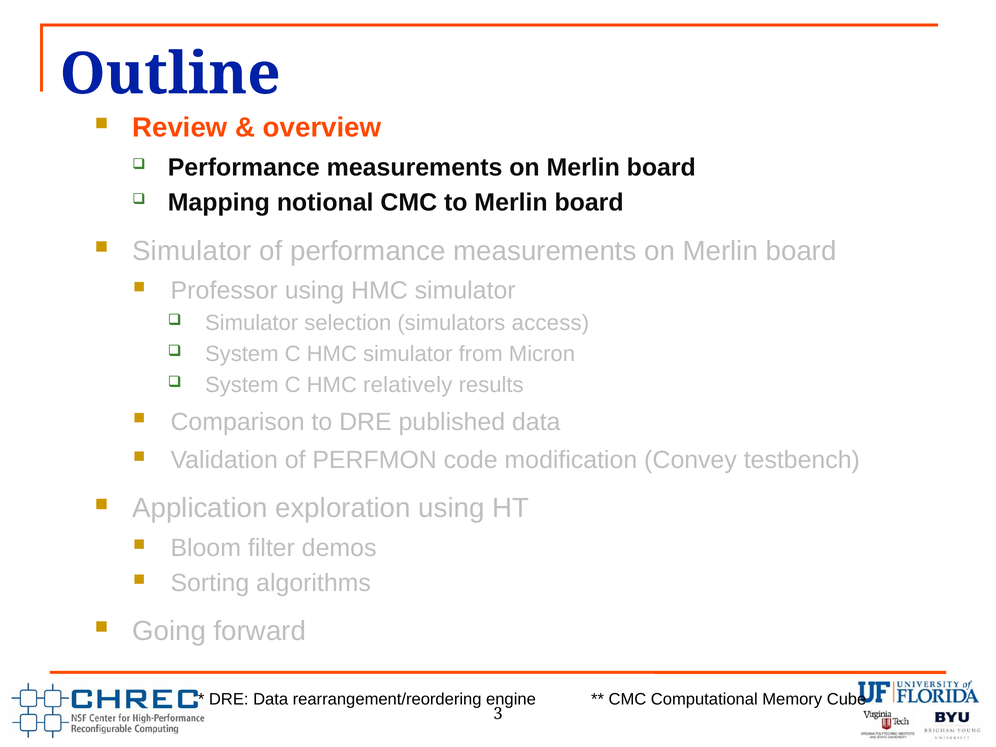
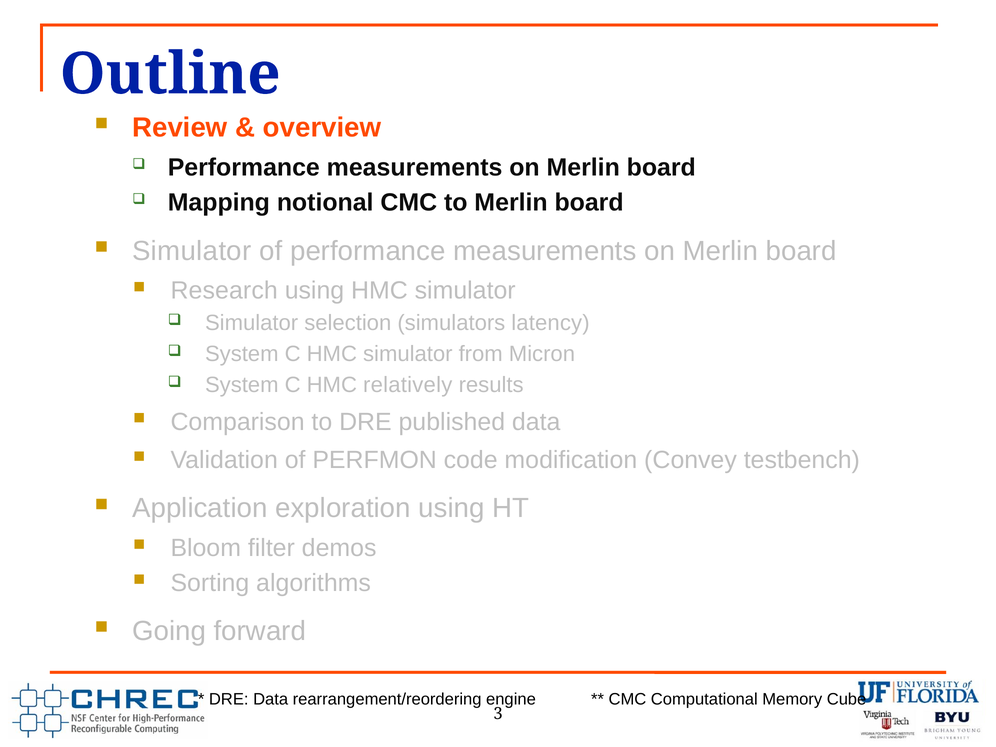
Professor: Professor -> Research
access: access -> latency
